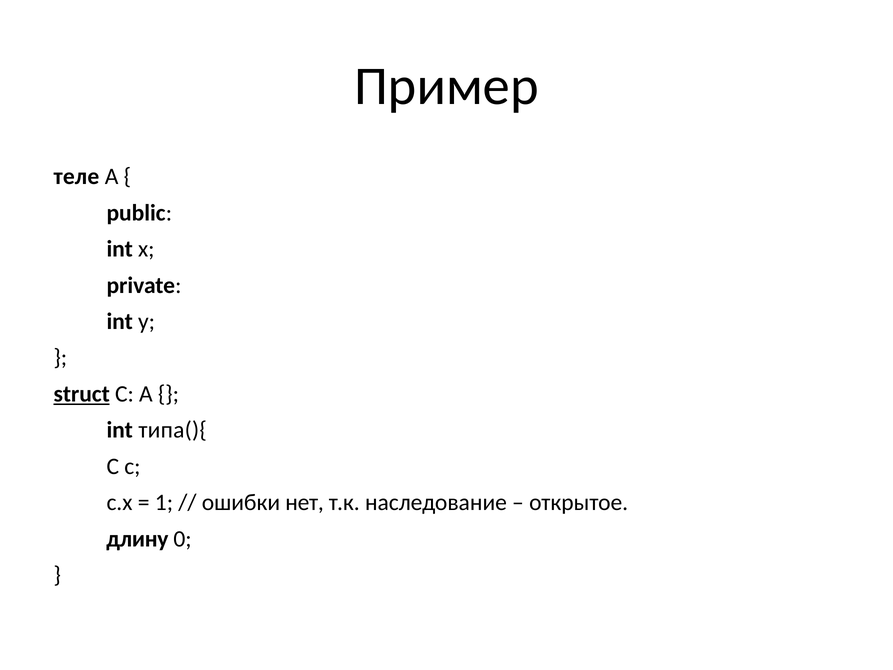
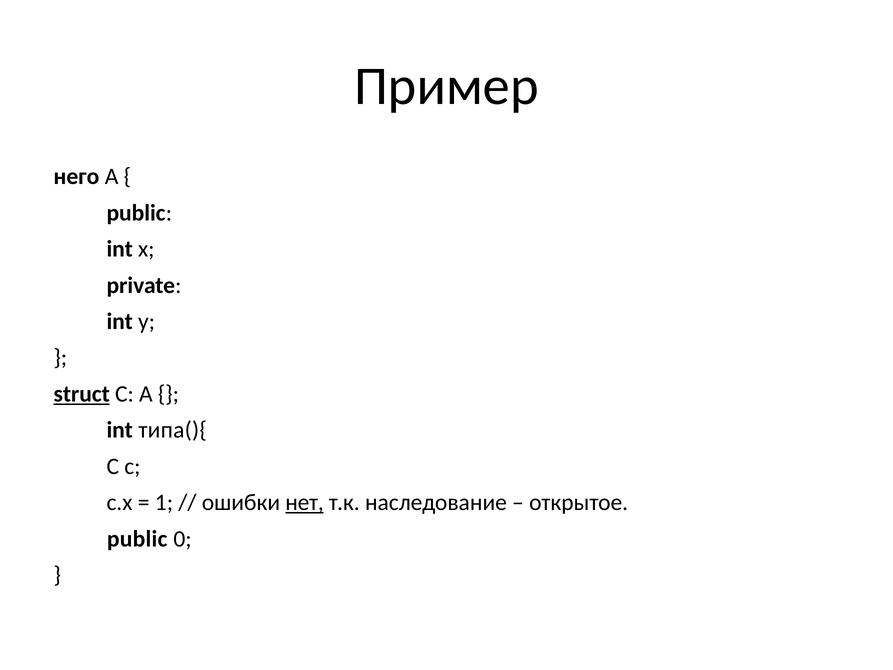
теле: теле -> него
нет underline: none -> present
длину at (137, 539): длину -> public
